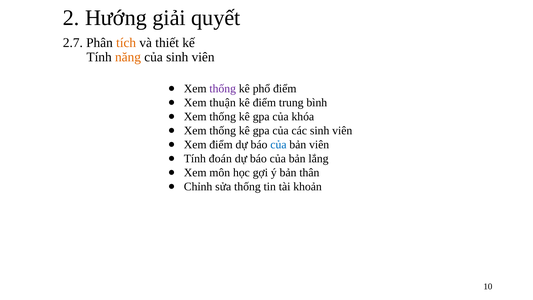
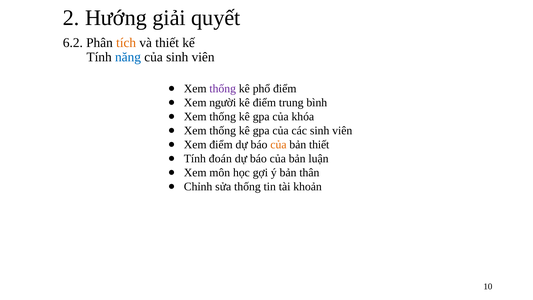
2.7: 2.7 -> 6.2
năng colour: orange -> blue
thuận: thuận -> người
của at (278, 144) colour: blue -> orange
bản viên: viên -> thiết
lắng: lắng -> luận
